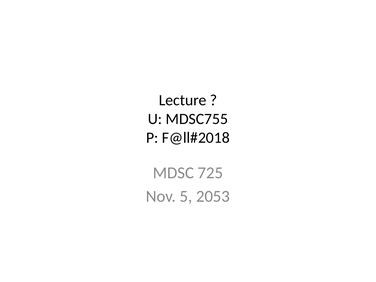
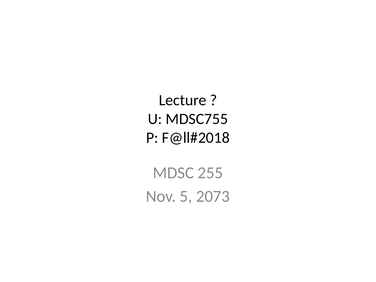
725: 725 -> 255
2053: 2053 -> 2073
